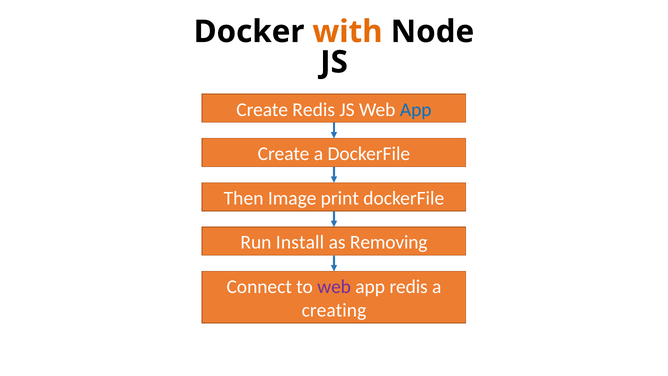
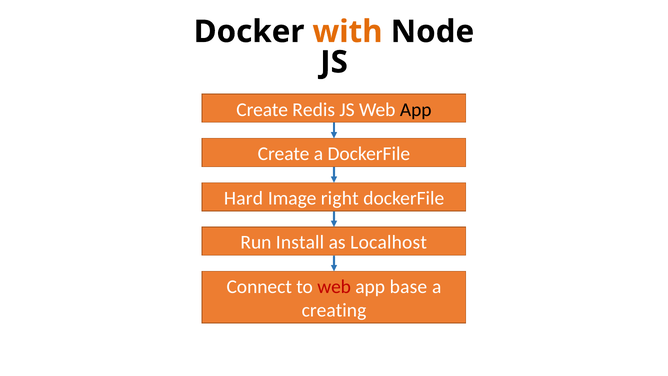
App at (416, 110) colour: blue -> black
Then: Then -> Hard
print: print -> right
Removing: Removing -> Localhost
web at (334, 287) colour: purple -> red
app redis: redis -> base
